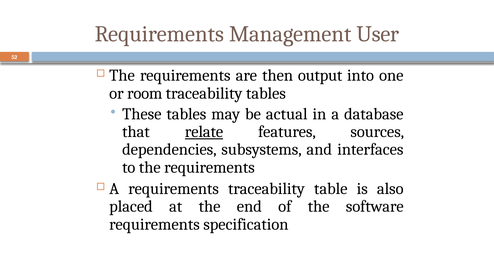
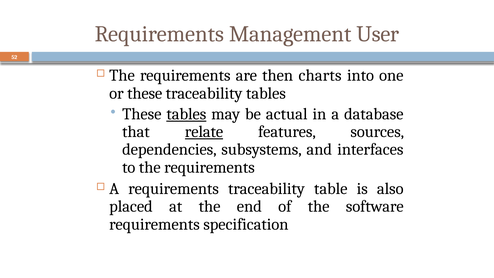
output: output -> charts
or room: room -> these
tables at (186, 114) underline: none -> present
